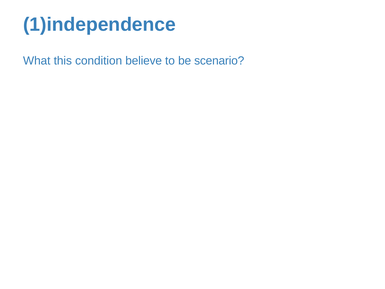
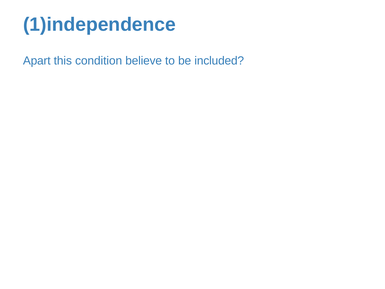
What: What -> Apart
scenario: scenario -> included
